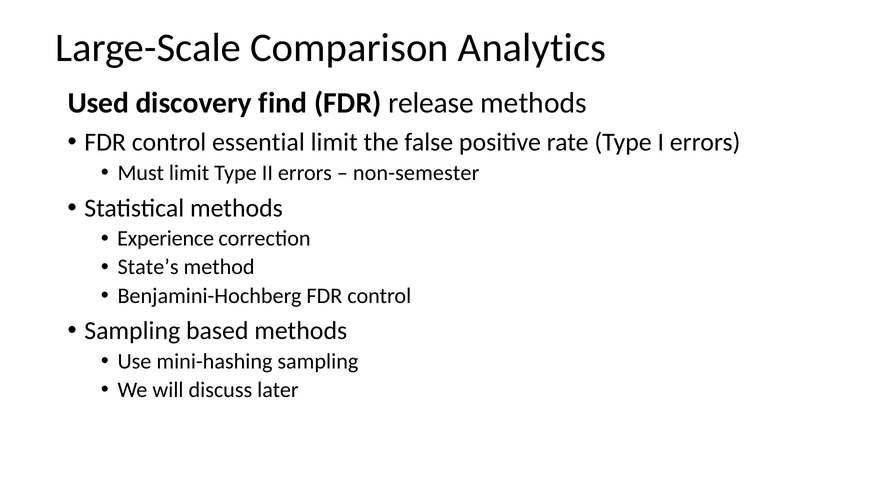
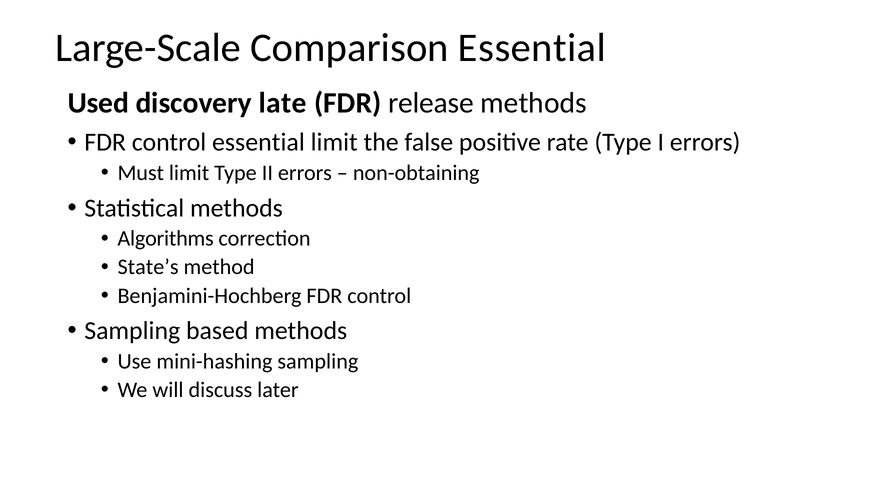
Comparison Analytics: Analytics -> Essential
find: find -> late
non-semester: non-semester -> non-obtaining
Experience: Experience -> Algorithms
